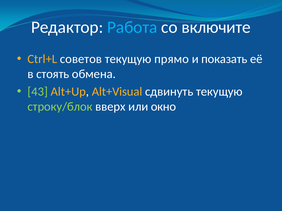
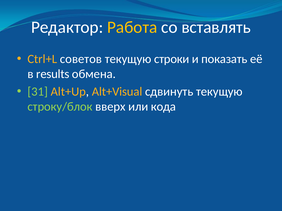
Работа colour: light blue -> yellow
включите: включите -> вставлять
прямо: прямо -> строки
стоять: стоять -> results
43: 43 -> 31
окно: окно -> кода
